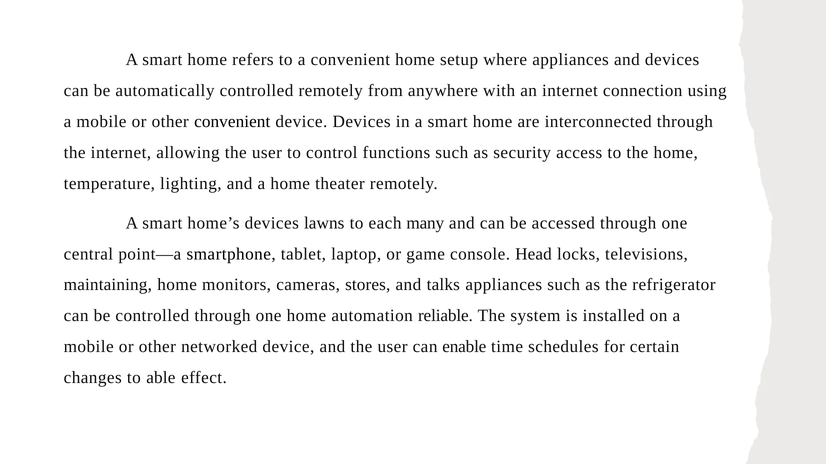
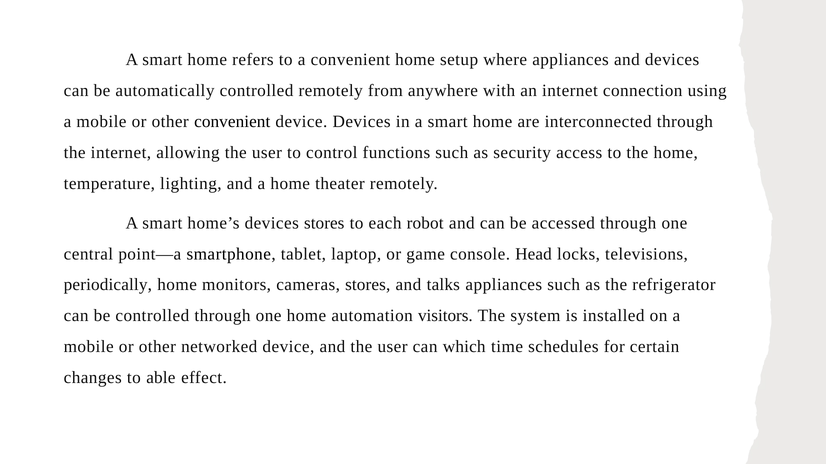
devices lawns: lawns -> stores
many: many -> robot
maintaining: maintaining -> periodically
reliable: reliable -> visitors
enable: enable -> which
